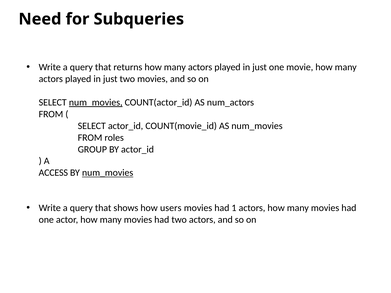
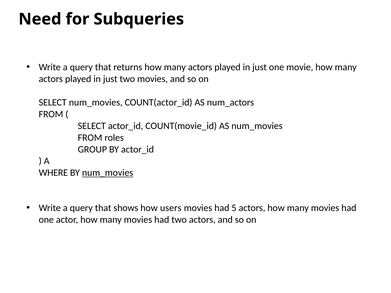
num_movies at (96, 103) underline: present -> none
ACCESS: ACCESS -> WHERE
1: 1 -> 5
